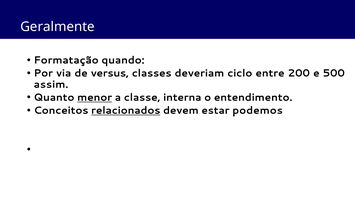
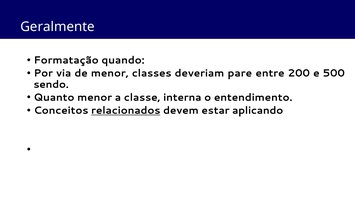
de versus: versus -> menor
ciclo: ciclo -> pare
assim: assim -> sendo
menor at (95, 97) underline: present -> none
podemos: podemos -> aplicando
